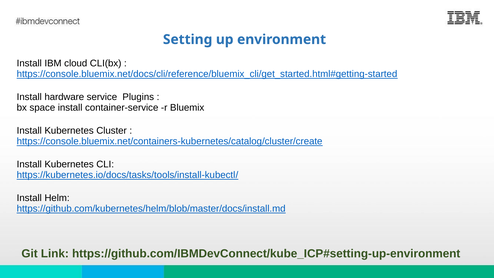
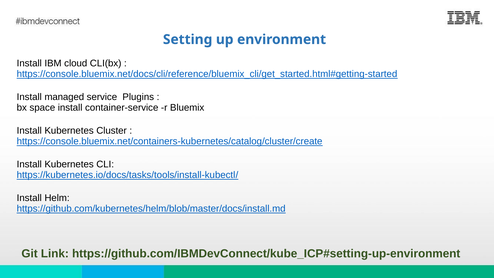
hardware: hardware -> managed
